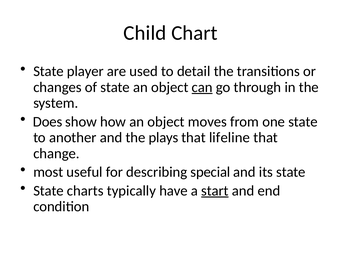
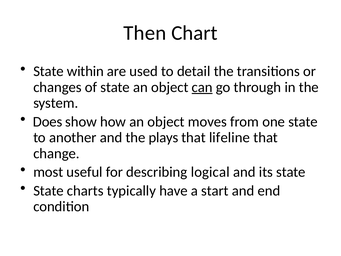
Child: Child -> Then
player: player -> within
special: special -> logical
start underline: present -> none
